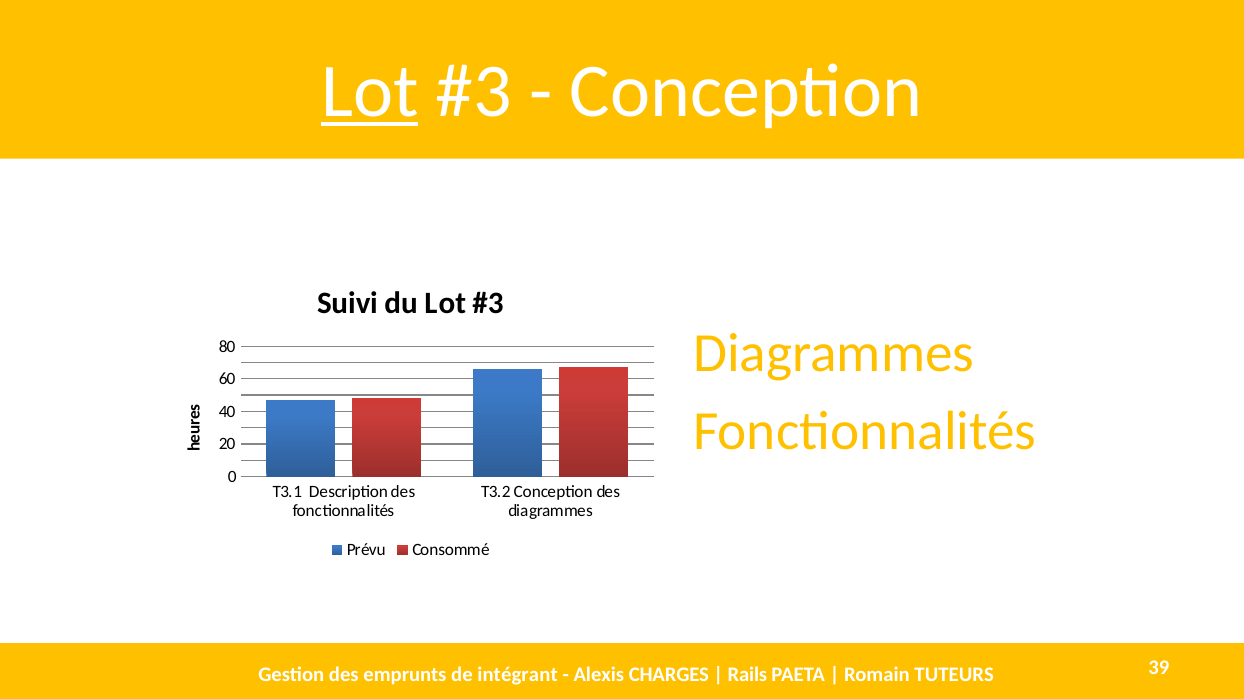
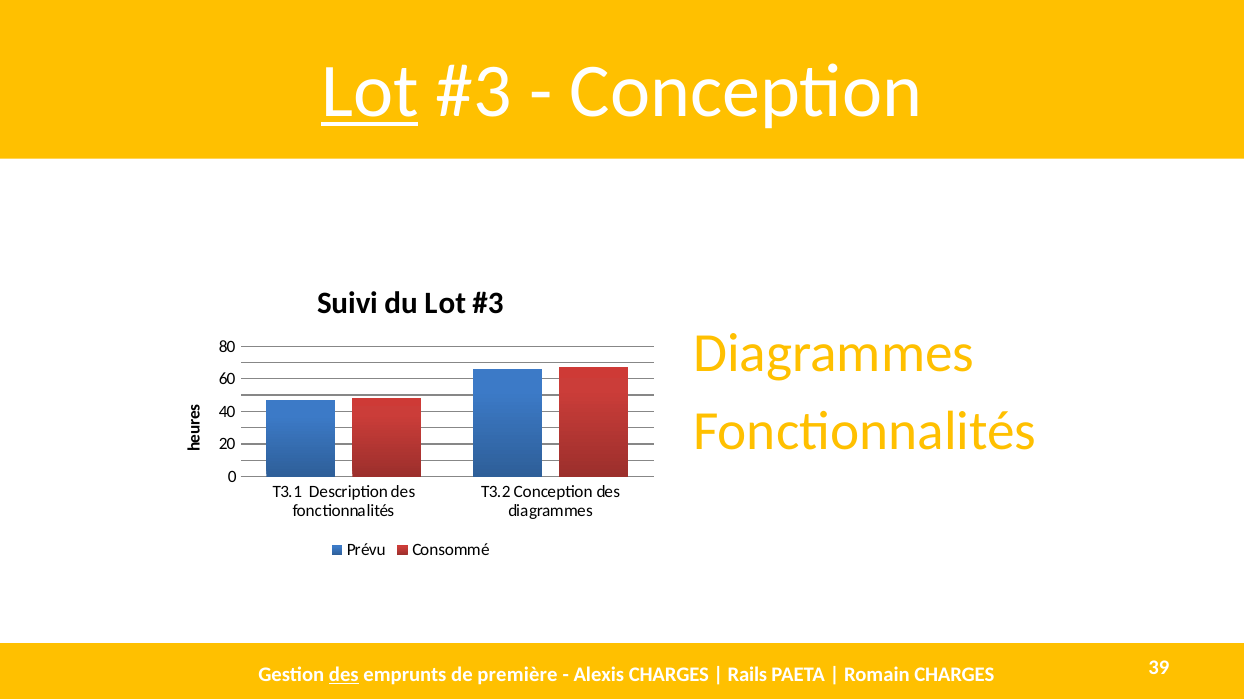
des at (344, 676) underline: none -> present
intégrant: intégrant -> première
Romain TUTEURS: TUTEURS -> CHARGES
